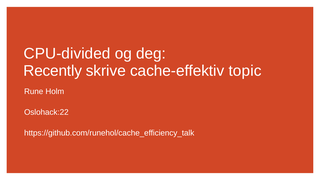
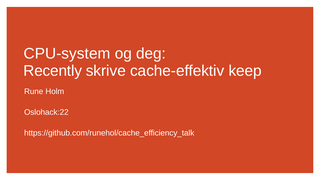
CPU-divided: CPU-divided -> CPU-system
topic: topic -> keep
